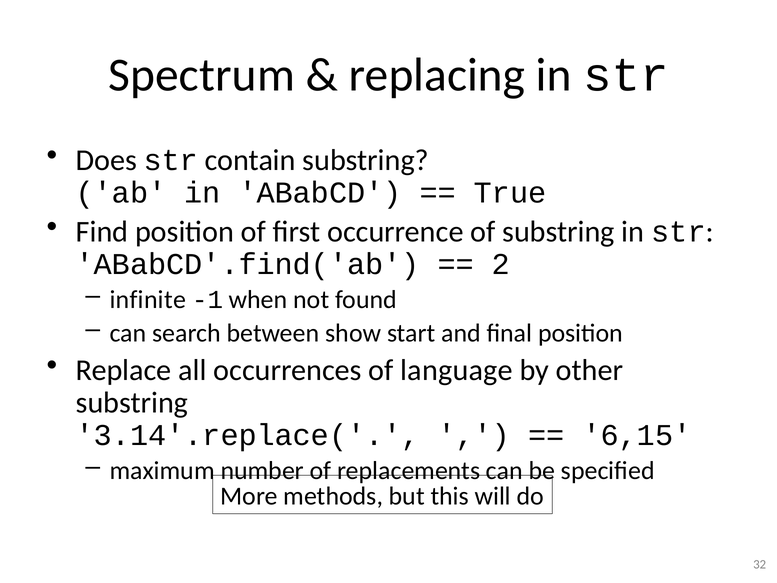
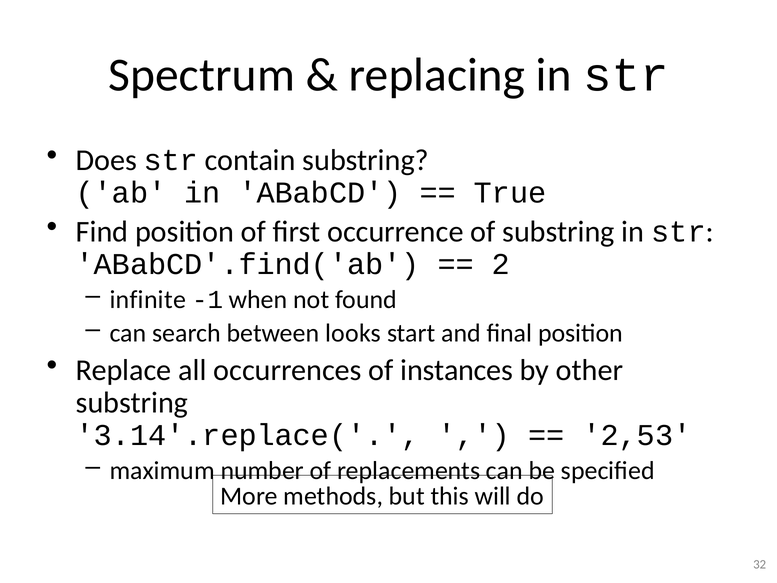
show: show -> looks
language: language -> instances
6,15: 6,15 -> 2,53
